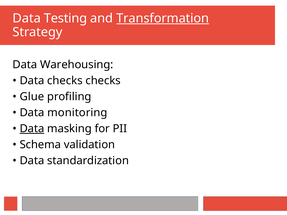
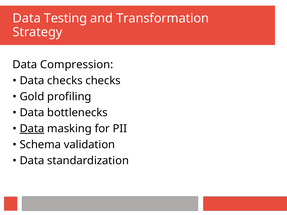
Transformation underline: present -> none
Warehousing: Warehousing -> Compression
Glue: Glue -> Gold
monitoring: monitoring -> bottlenecks
